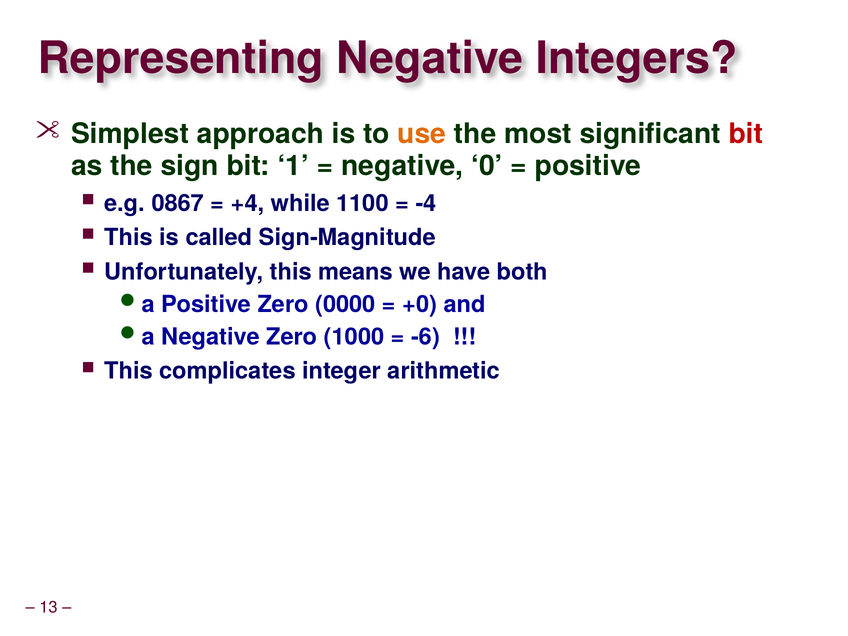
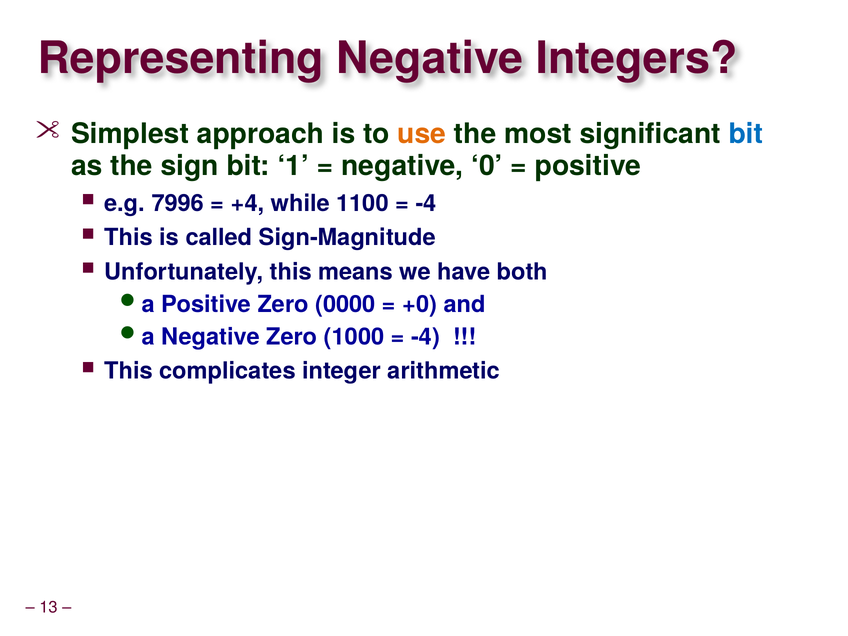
bit at (746, 134) colour: red -> blue
0867: 0867 -> 7996
-6 at (425, 337): -6 -> -4
